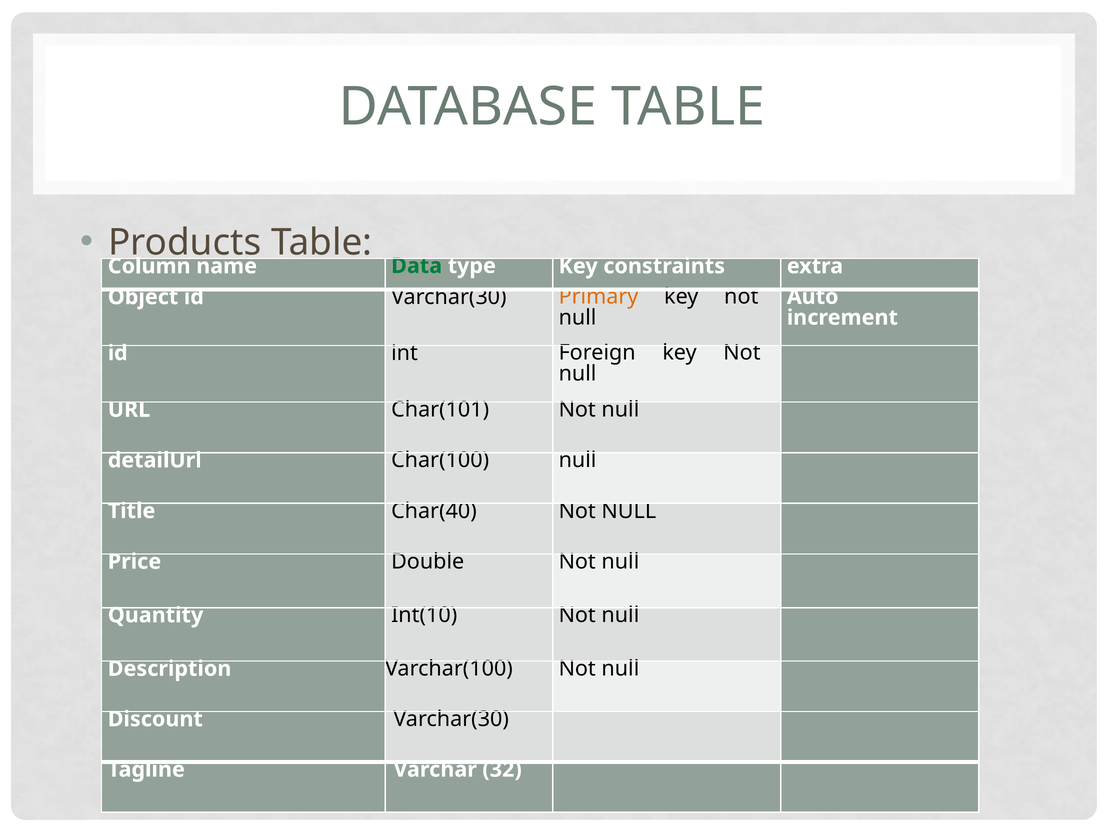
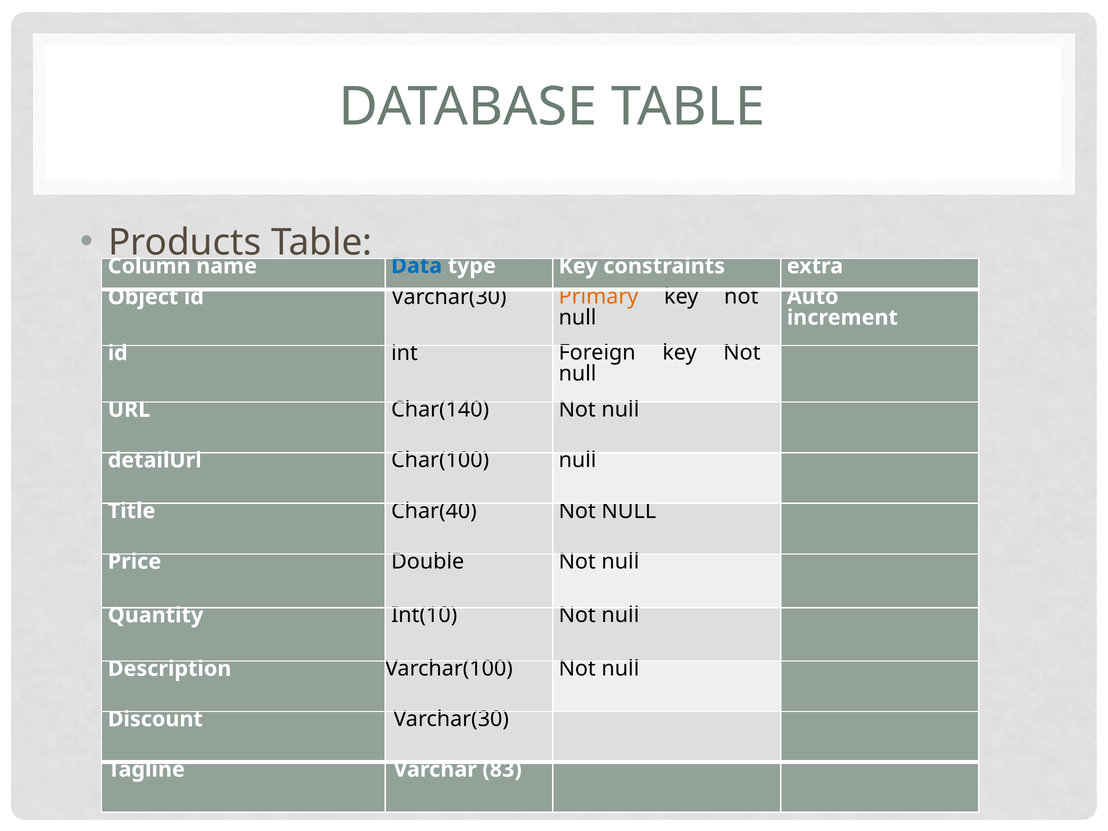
Data colour: green -> blue
Char(101: Char(101 -> Char(140
32: 32 -> 83
